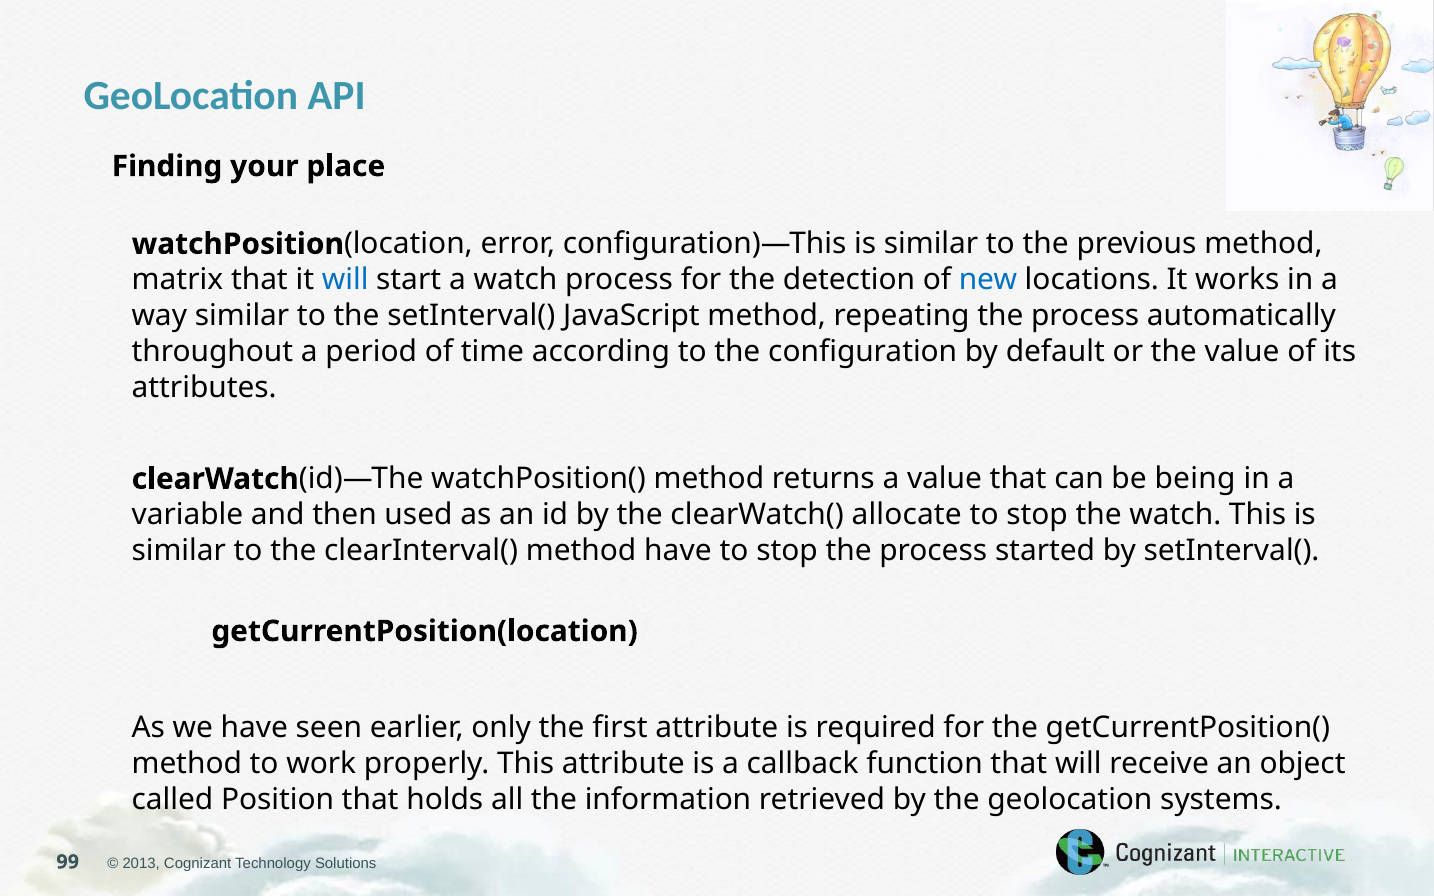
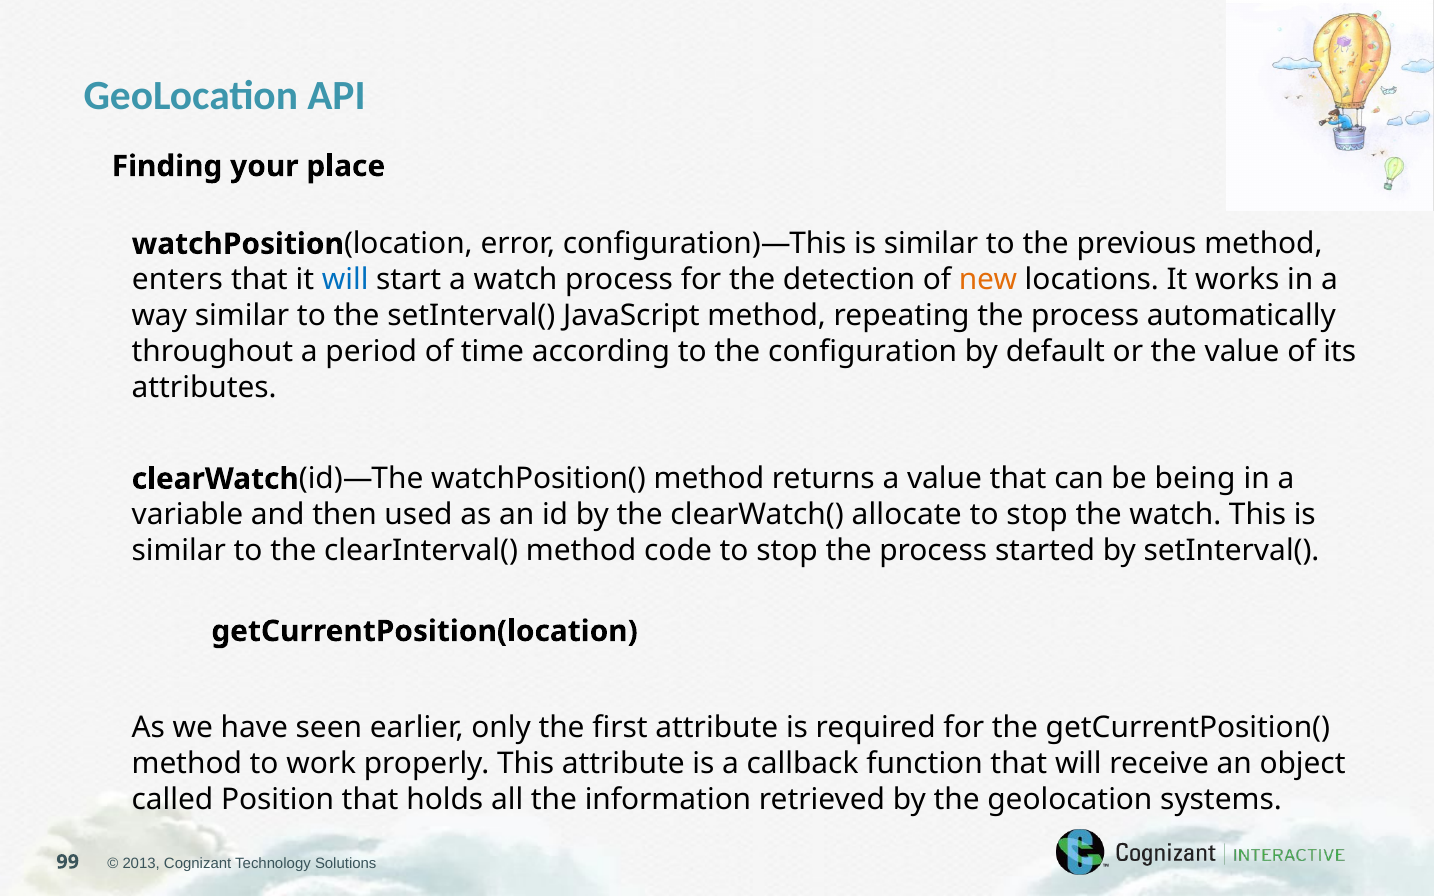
matrix: matrix -> enters
new colour: blue -> orange
method have: have -> code
